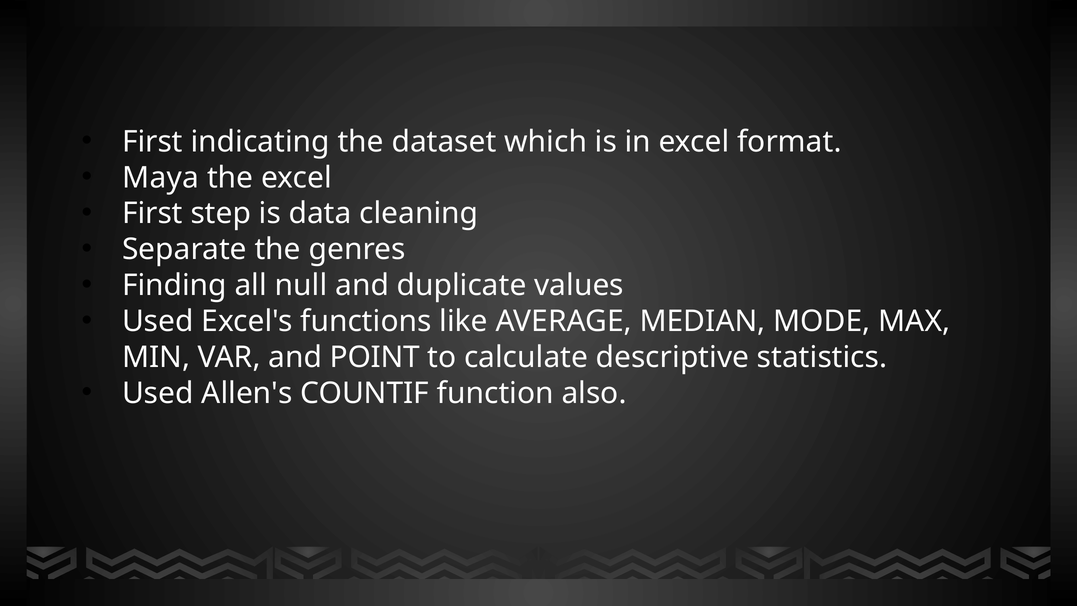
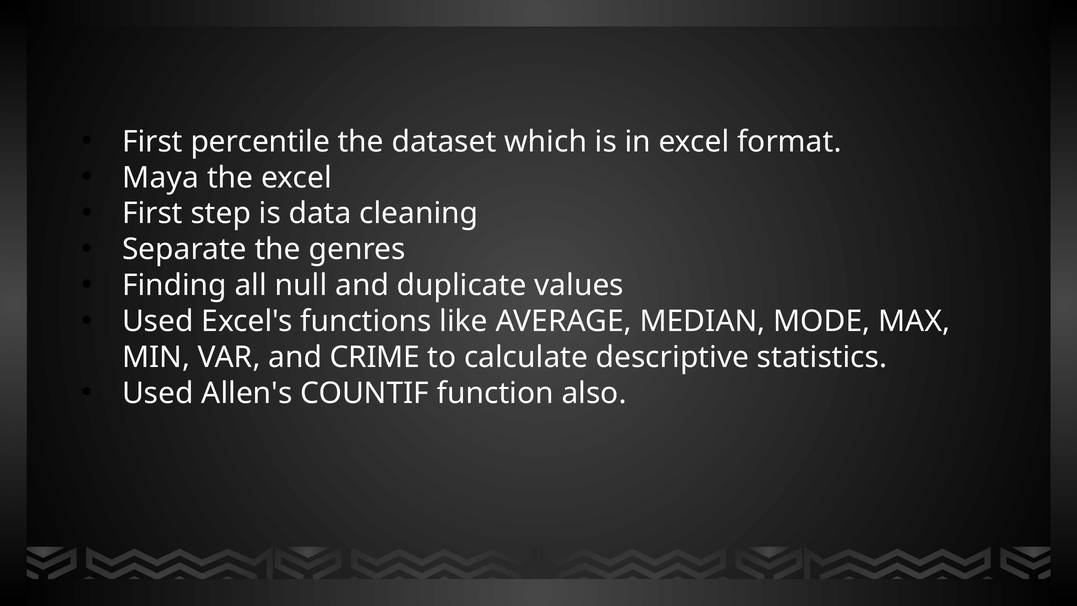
indicating: indicating -> percentile
POINT: POINT -> CRIME
